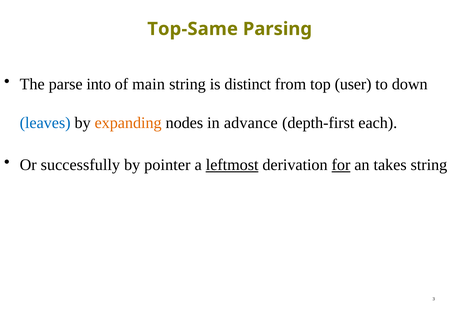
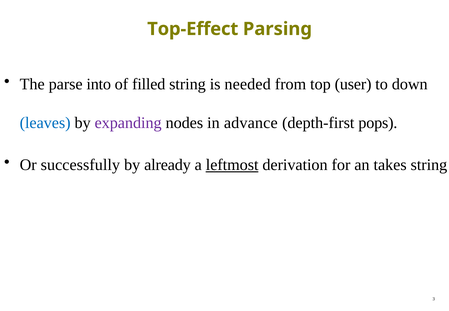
Top-Same: Top-Same -> Top-Effect
main: main -> filled
distinct: distinct -> needed
expanding colour: orange -> purple
each: each -> pops
pointer: pointer -> already
for underline: present -> none
